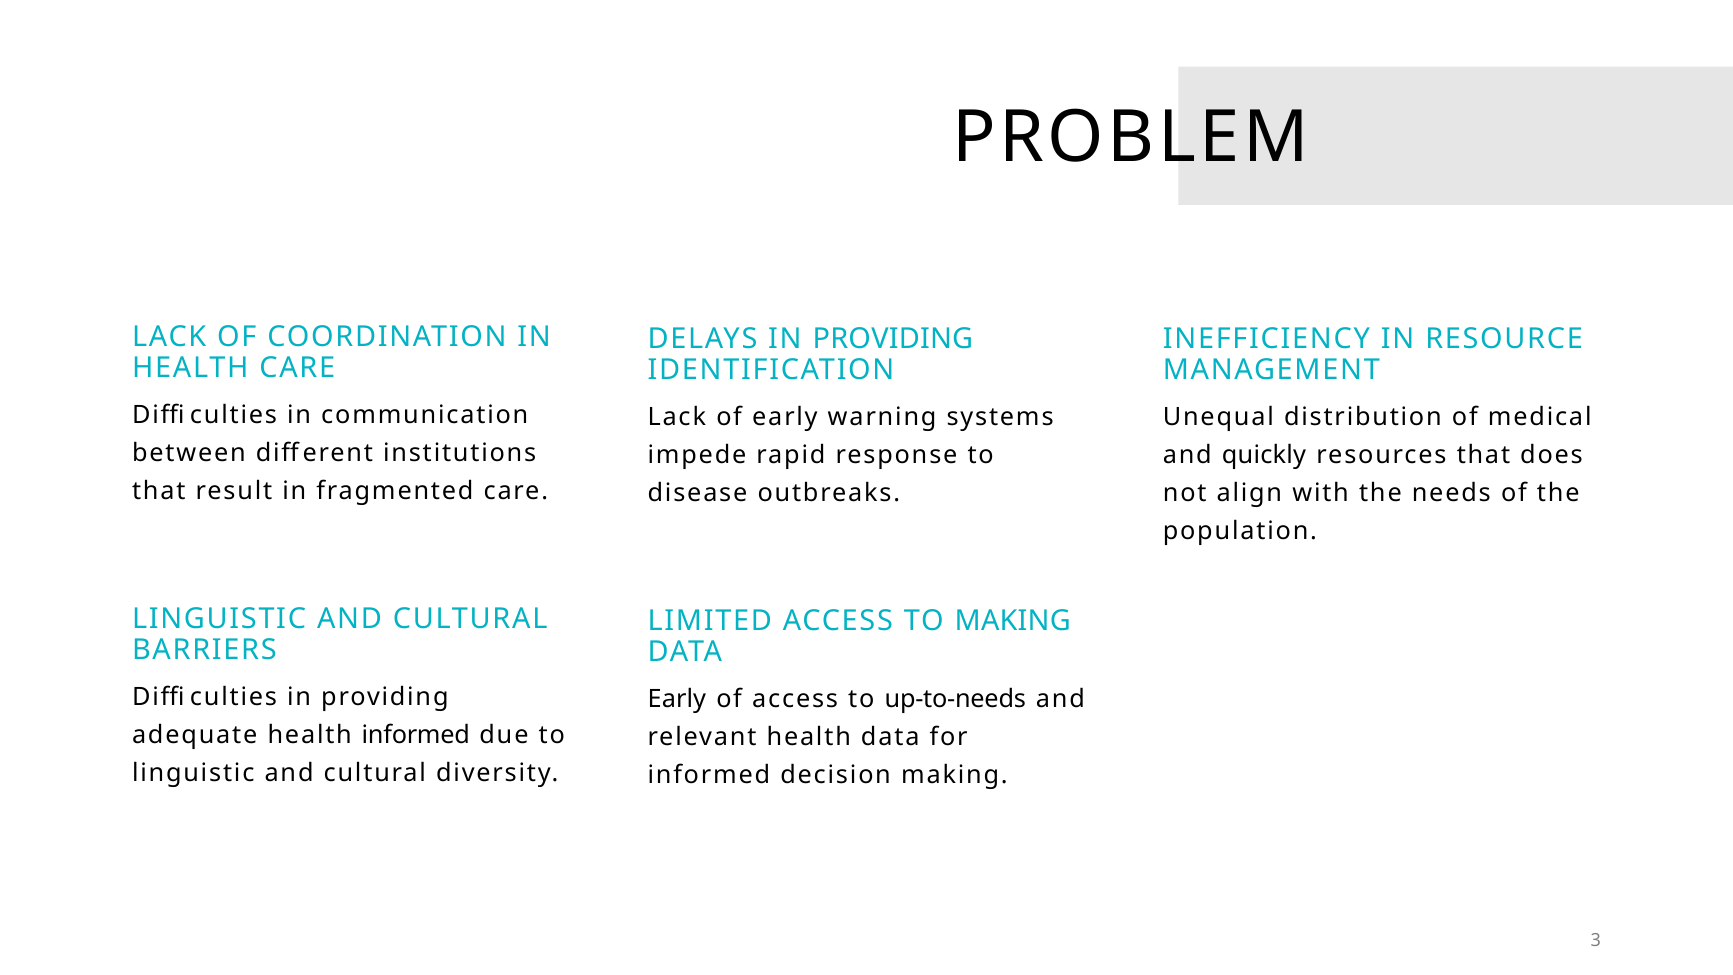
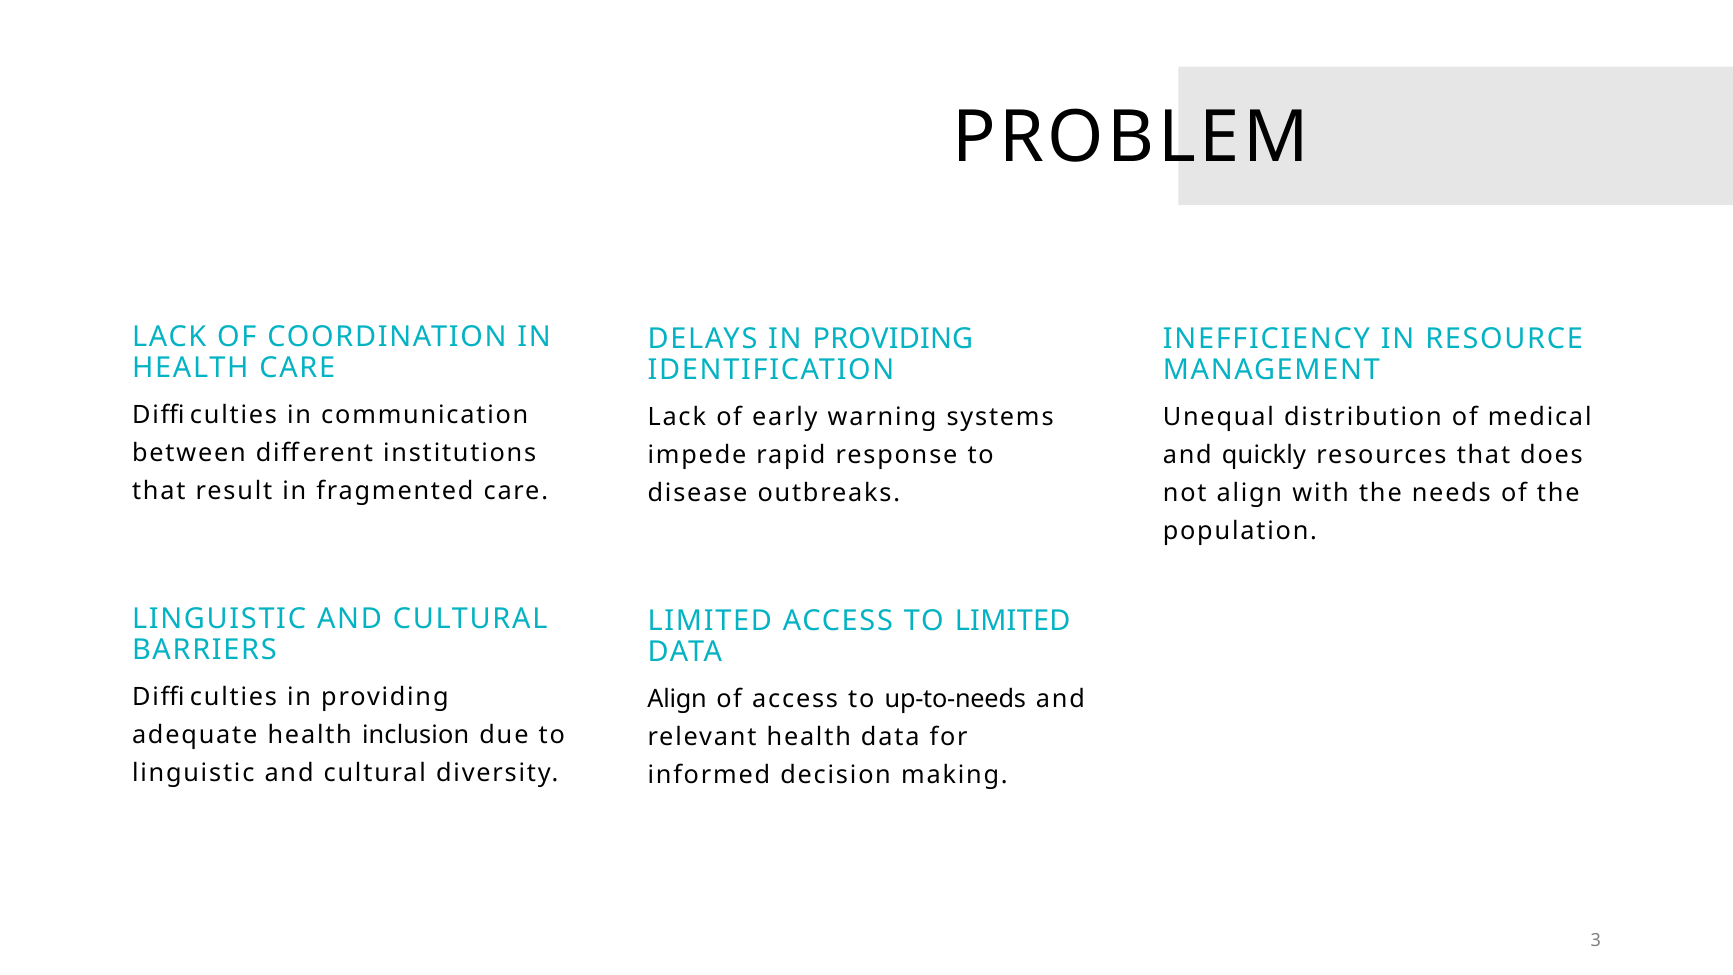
TO MAKING: MAKING -> LIMITED
Early at (677, 699): Early -> Align
health informed: informed -> inclusion
